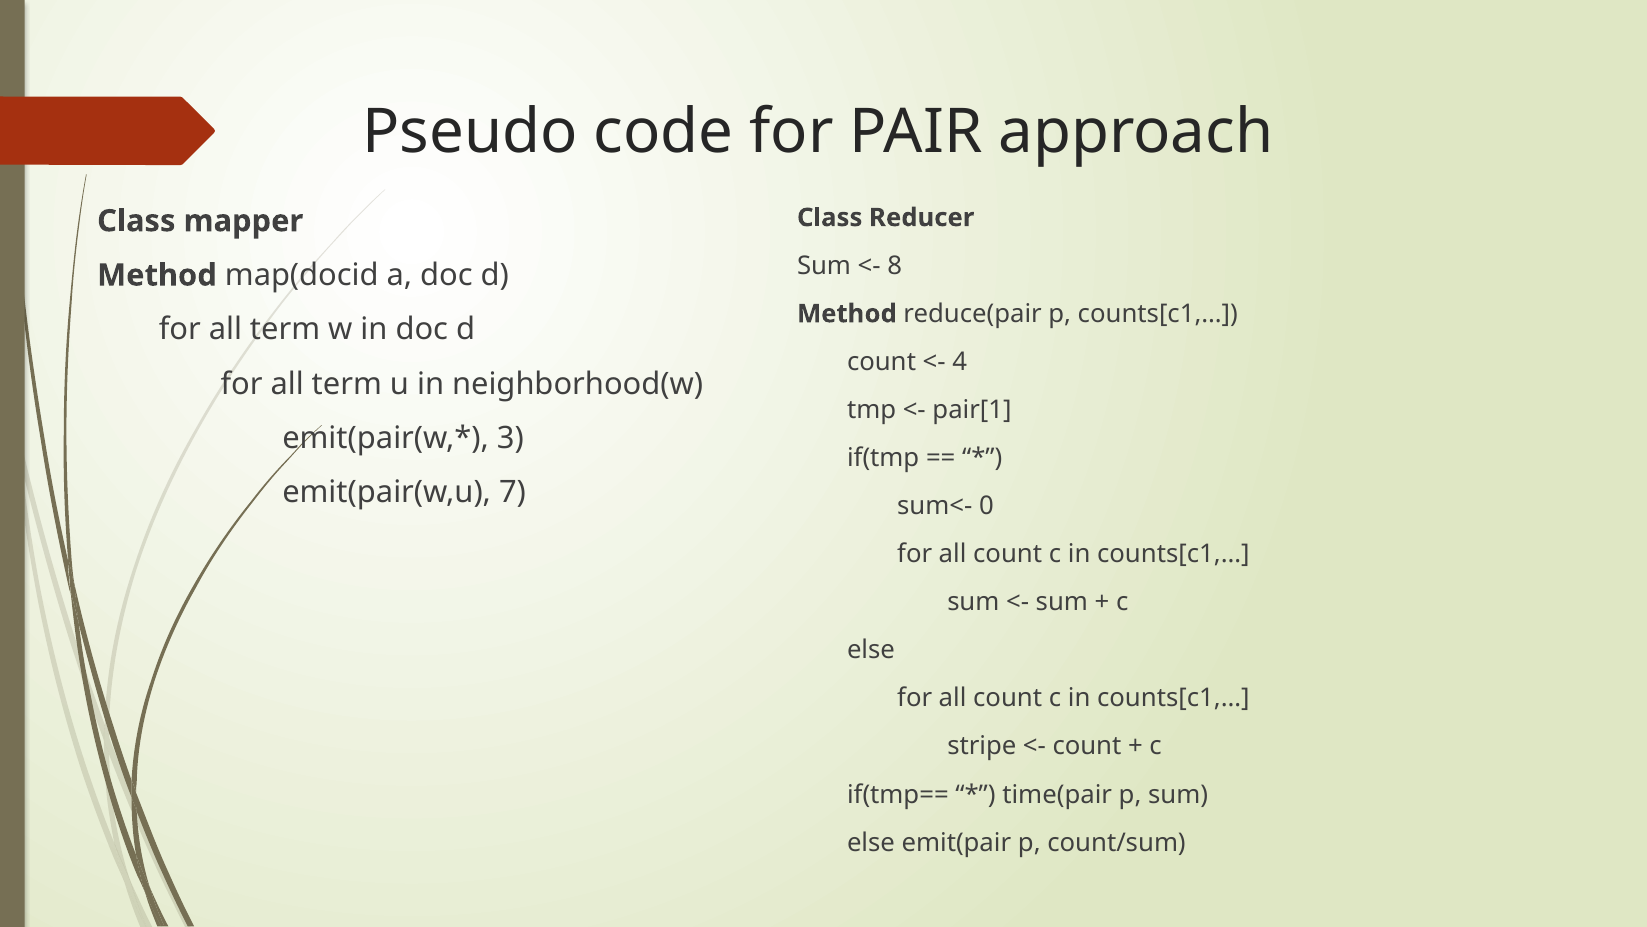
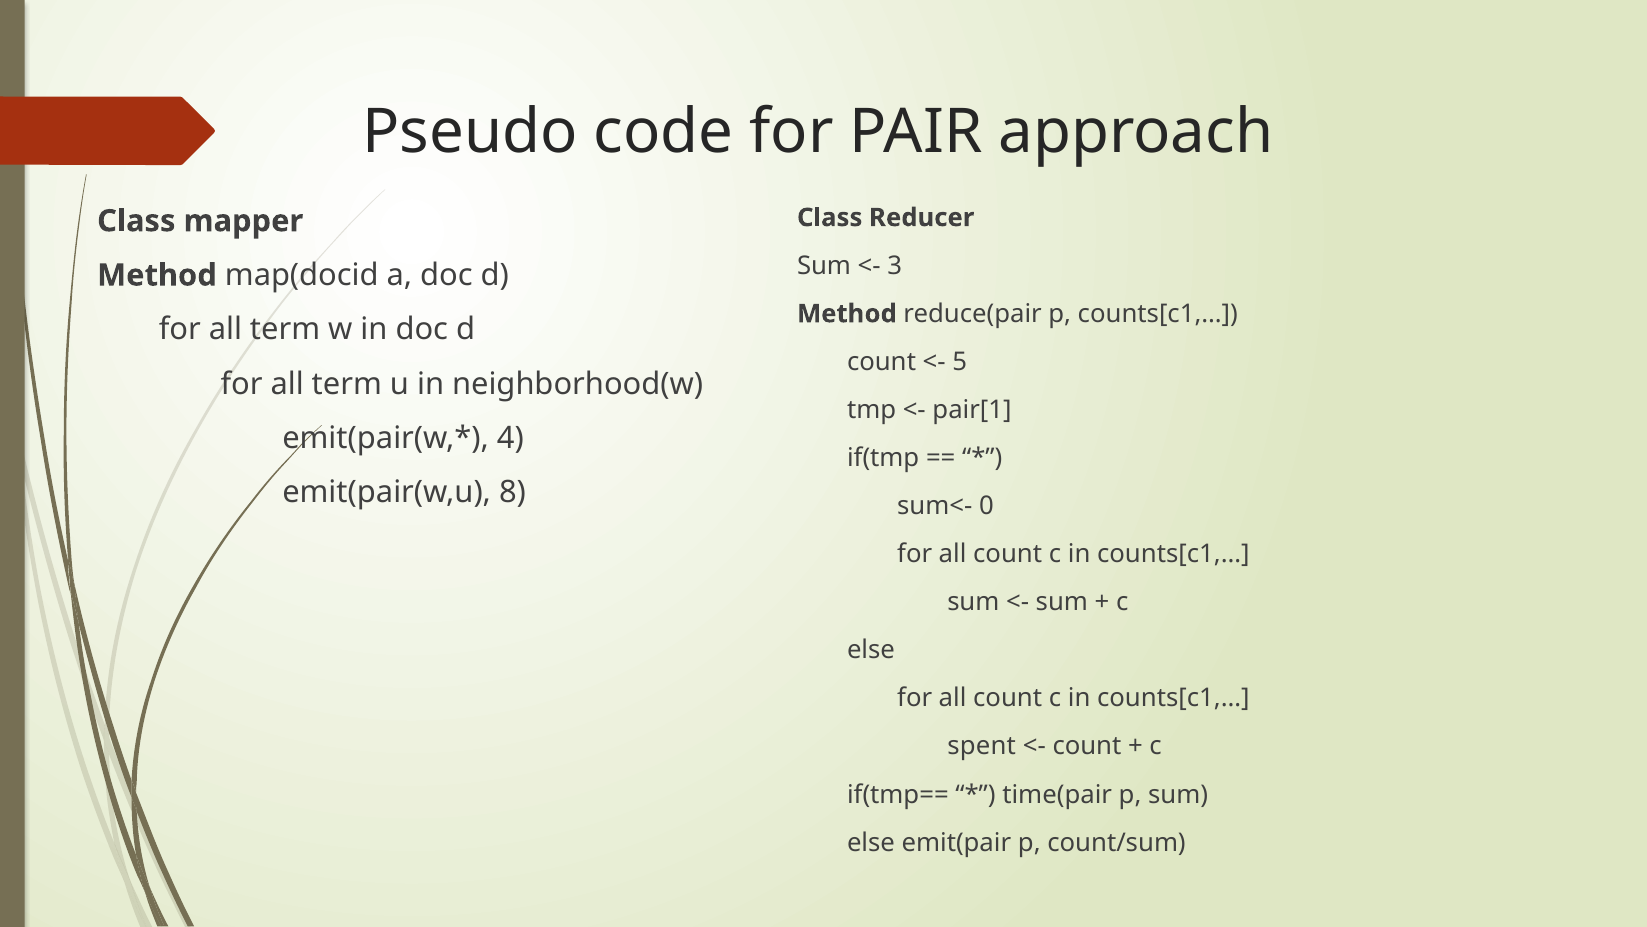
8: 8 -> 3
4: 4 -> 5
3: 3 -> 4
7: 7 -> 8
stripe: stripe -> spent
